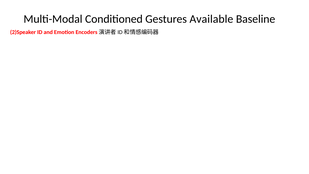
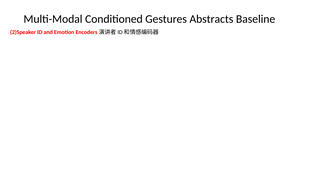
Available: Available -> Abstracts
